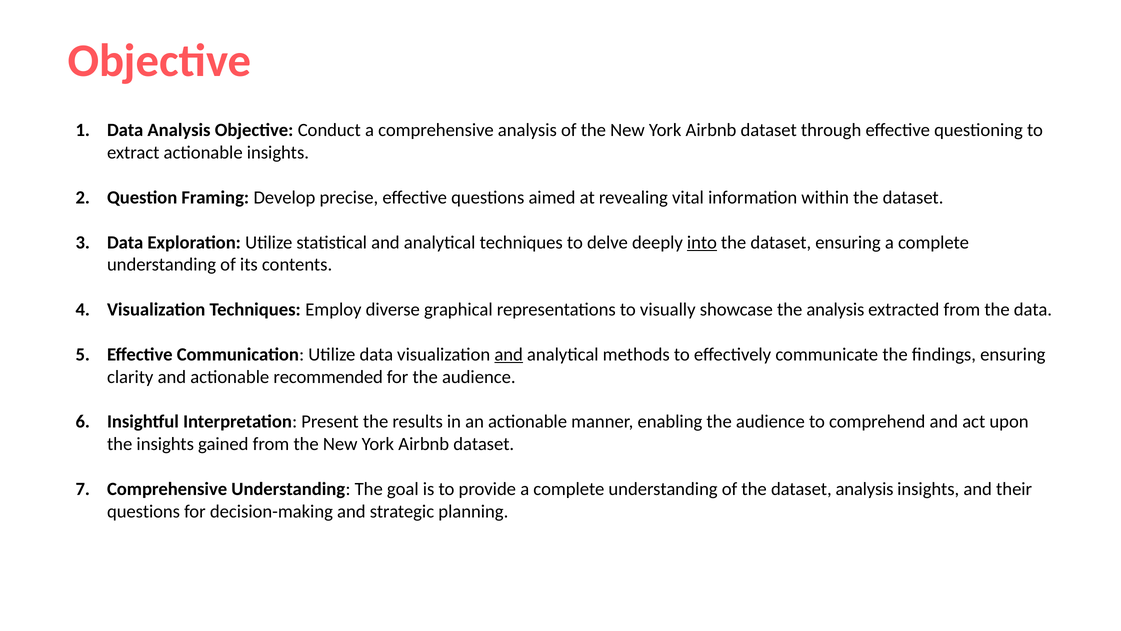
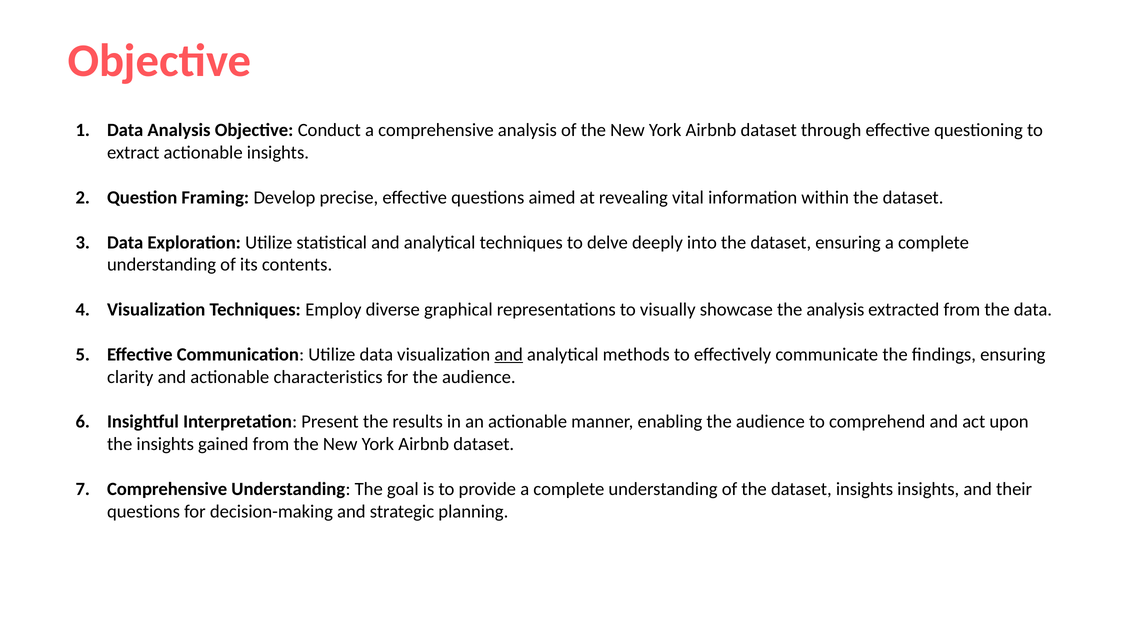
into underline: present -> none
recommended: recommended -> characteristics
dataset analysis: analysis -> insights
